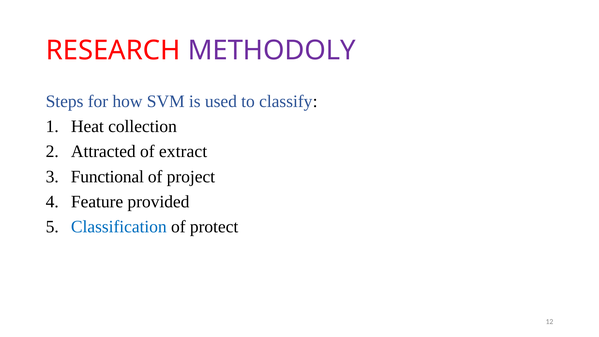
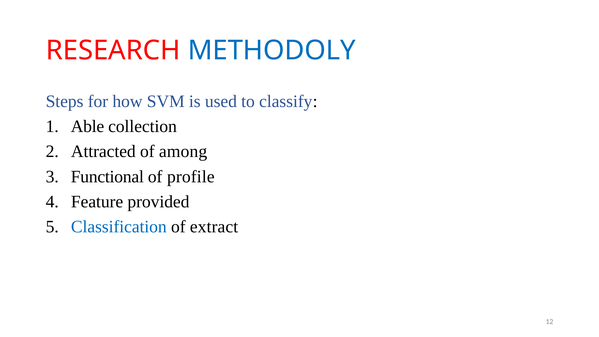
METHODOLY colour: purple -> blue
Heat: Heat -> Able
extract: extract -> among
project: project -> profile
protect: protect -> extract
